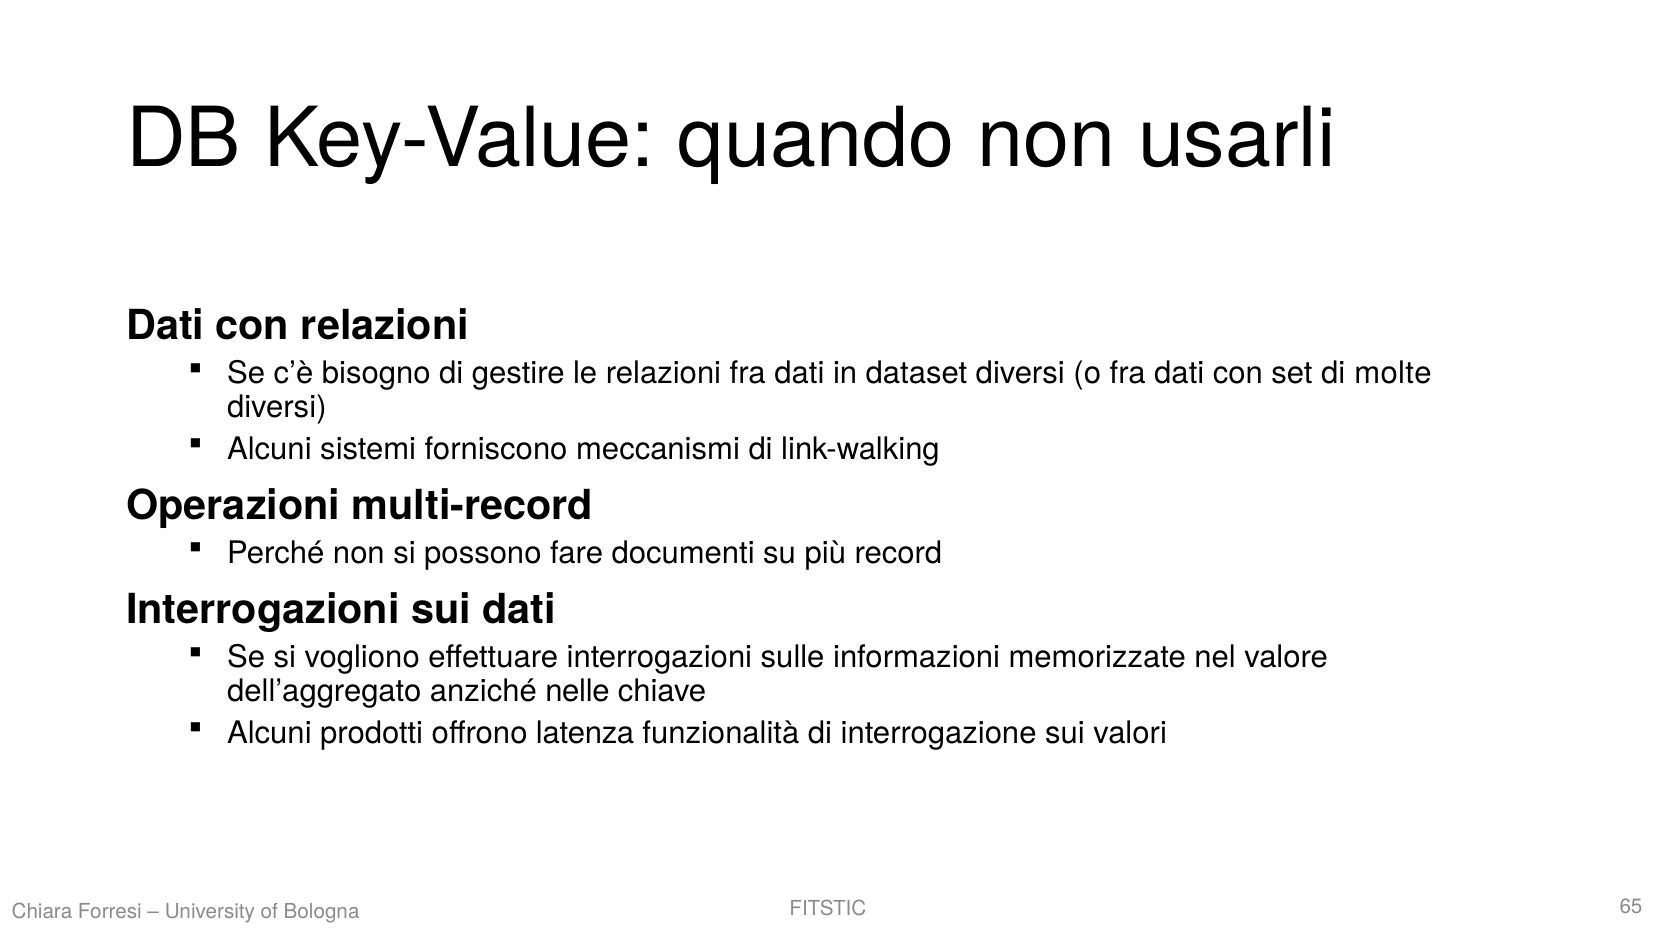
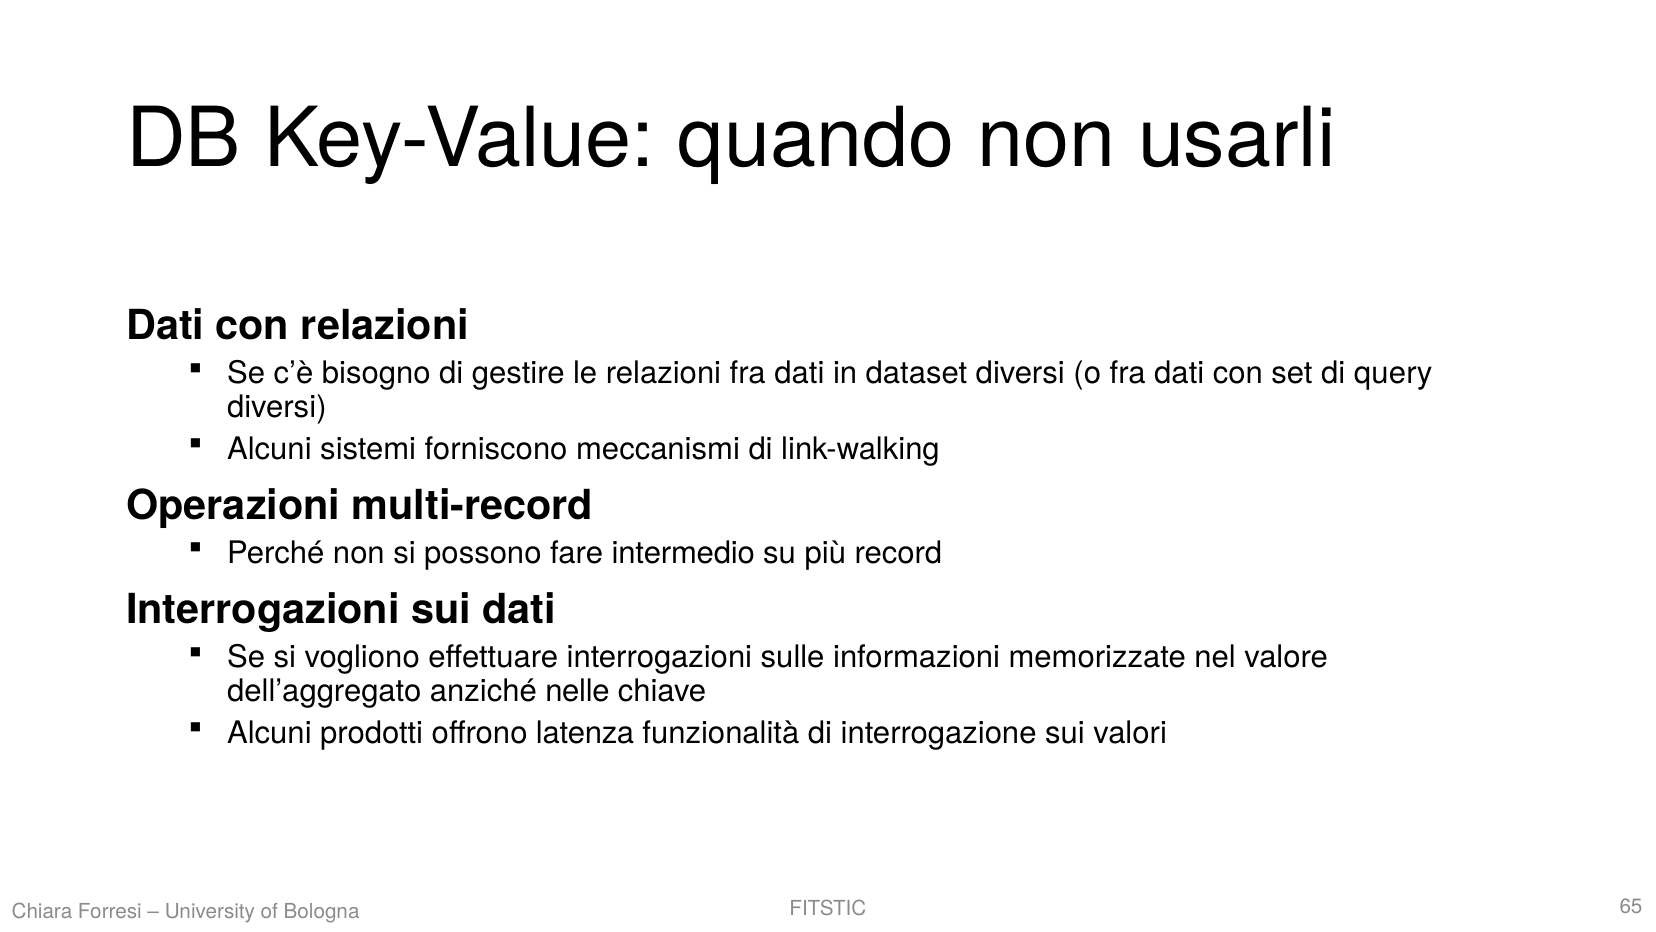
molte: molte -> query
documenti: documenti -> intermedio
